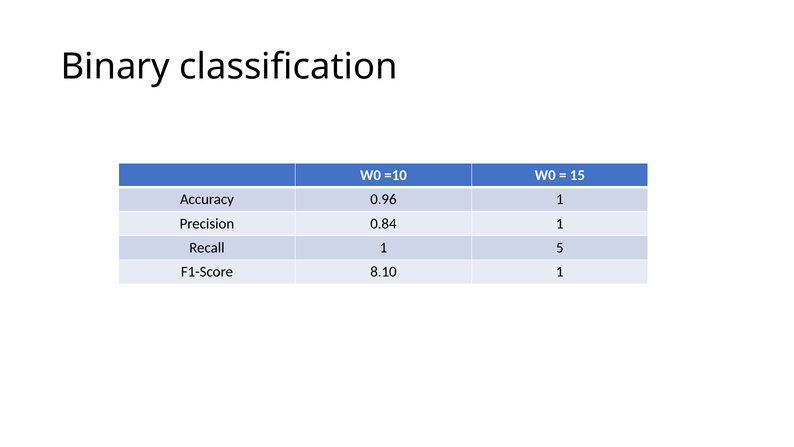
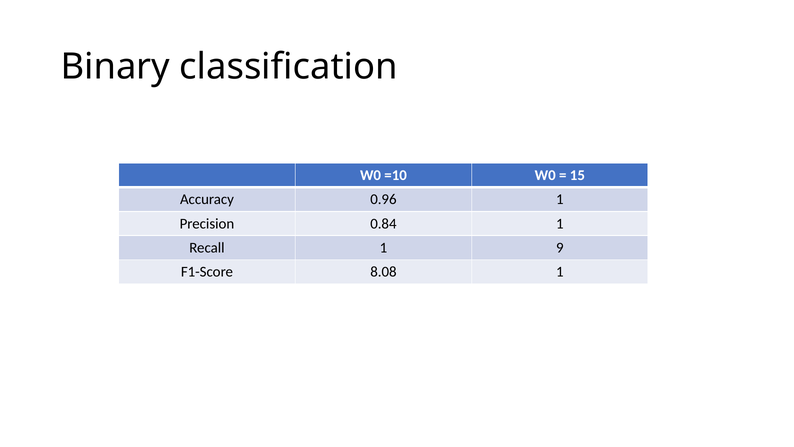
5: 5 -> 9
8.10: 8.10 -> 8.08
